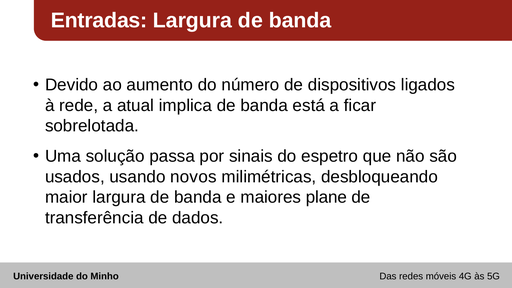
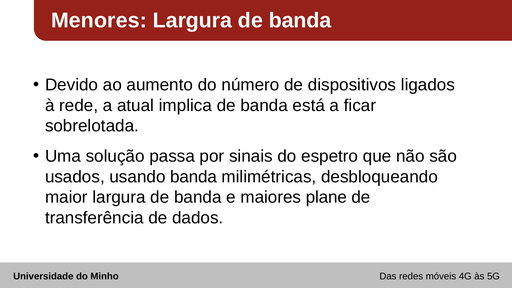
Entradas: Entradas -> Menores
usando novos: novos -> banda
